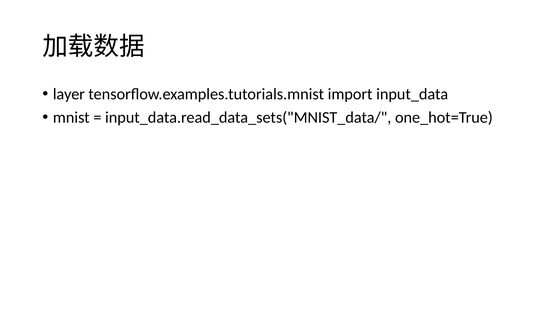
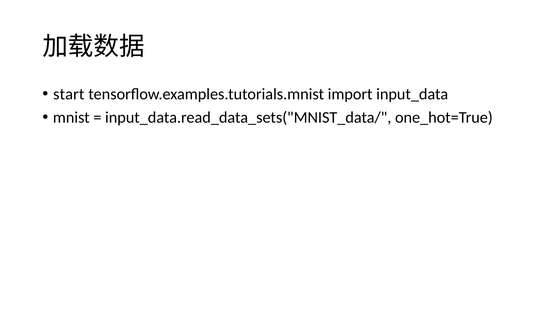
layer: layer -> start
